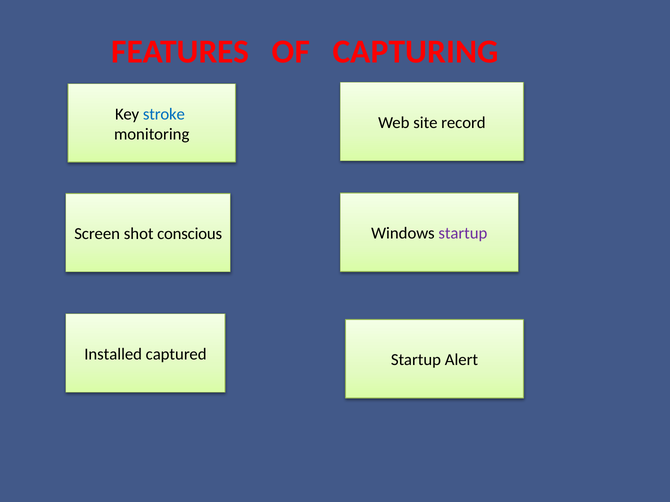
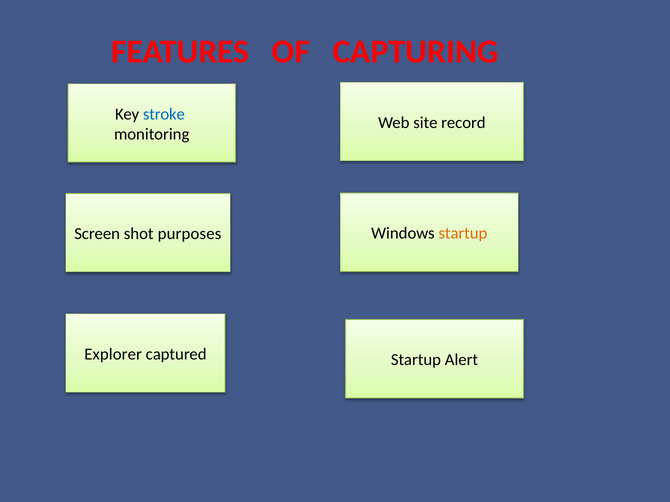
startup at (463, 234) colour: purple -> orange
conscious: conscious -> purposes
Installed: Installed -> Explorer
